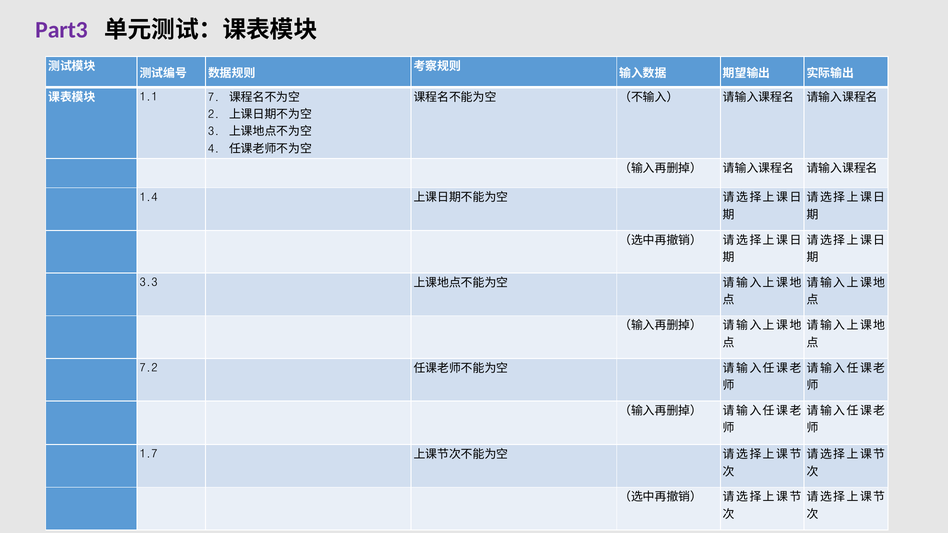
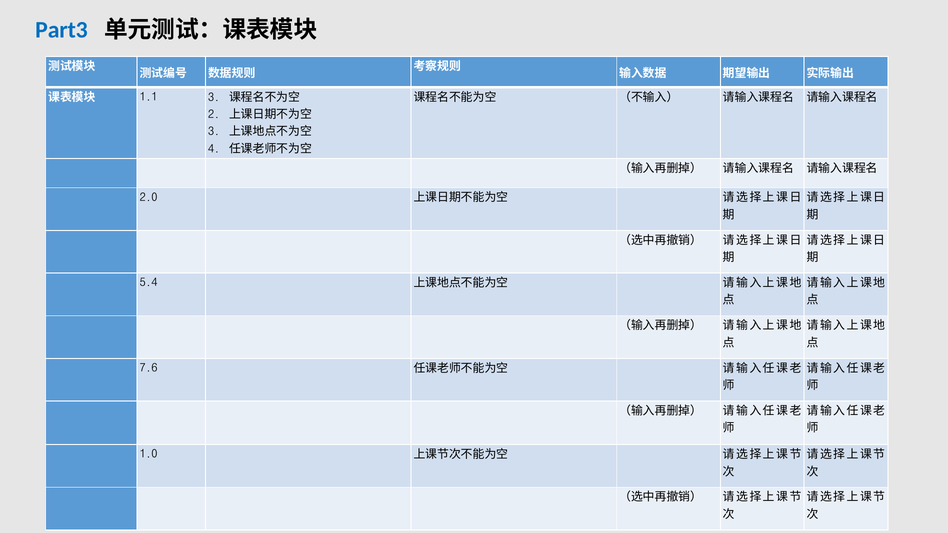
Part3 colour: purple -> blue
1.1 7: 7 -> 3
1.4: 1.4 -> 2.0
3.3: 3.3 -> 5.4
7.2: 7.2 -> 7.6
1.7: 1.7 -> 1.0
